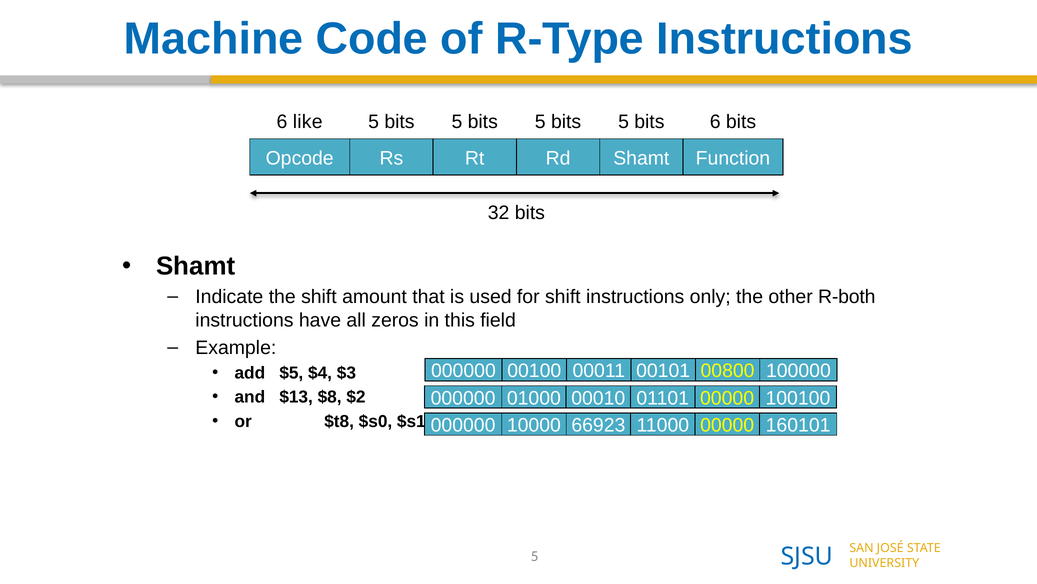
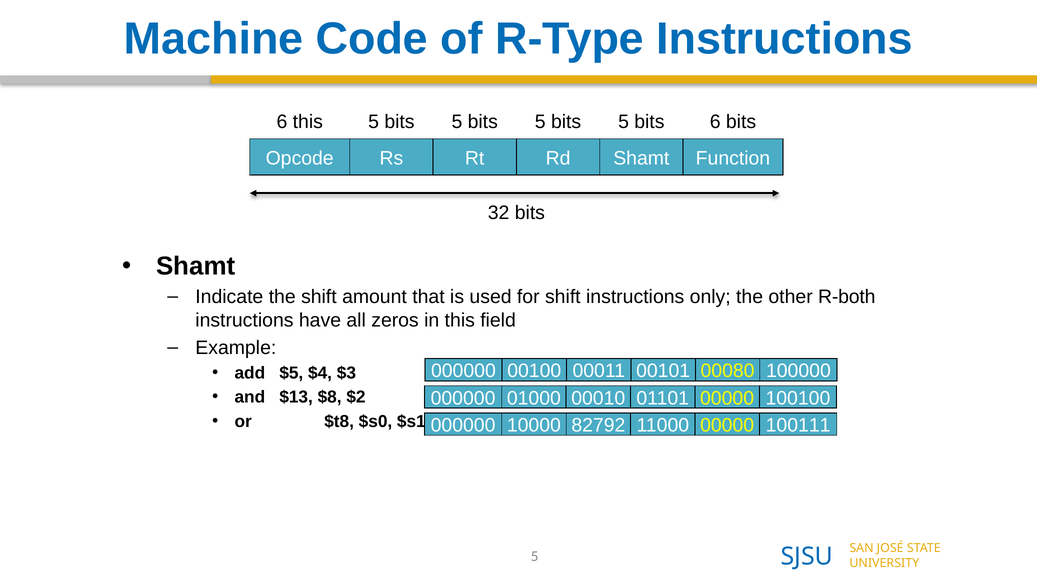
6 like: like -> this
00800: 00800 -> 00080
66923: 66923 -> 82792
160101: 160101 -> 100111
